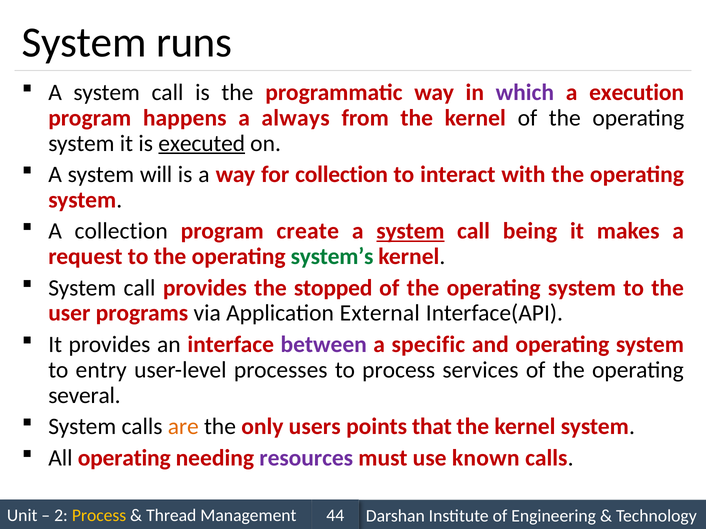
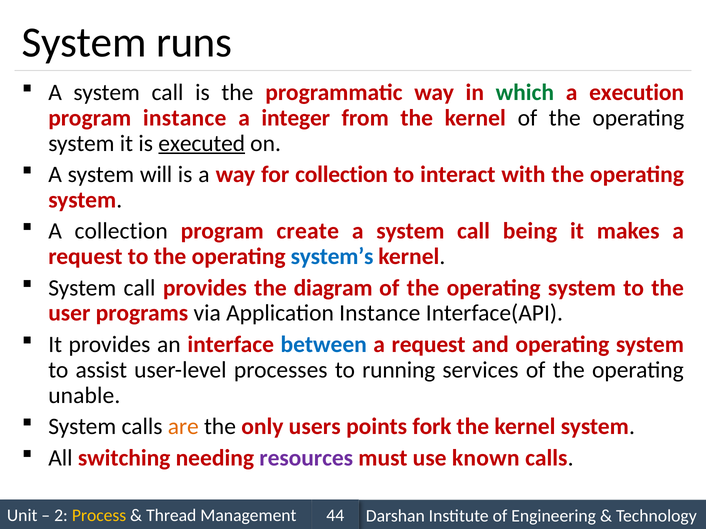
which colour: purple -> green
program happens: happens -> instance
always: always -> integer
system at (410, 231) underline: present -> none
system’s colour: green -> blue
stopped: stopped -> diagram
Application External: External -> Instance
between colour: purple -> blue
specific at (428, 345): specific -> request
entry: entry -> assist
to process: process -> running
several: several -> unable
that: that -> fork
All operating: operating -> switching
